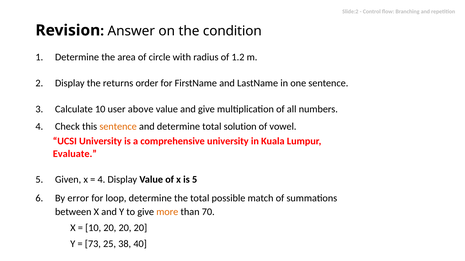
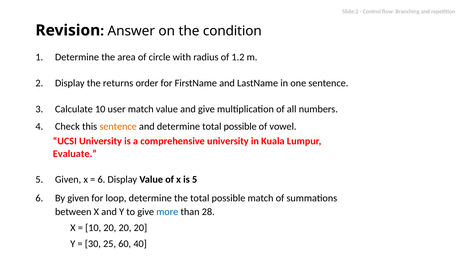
user above: above -> match
determine total solution: solution -> possible
4 at (101, 180): 4 -> 6
By error: error -> given
more colour: orange -> blue
70: 70 -> 28
73: 73 -> 30
38: 38 -> 60
